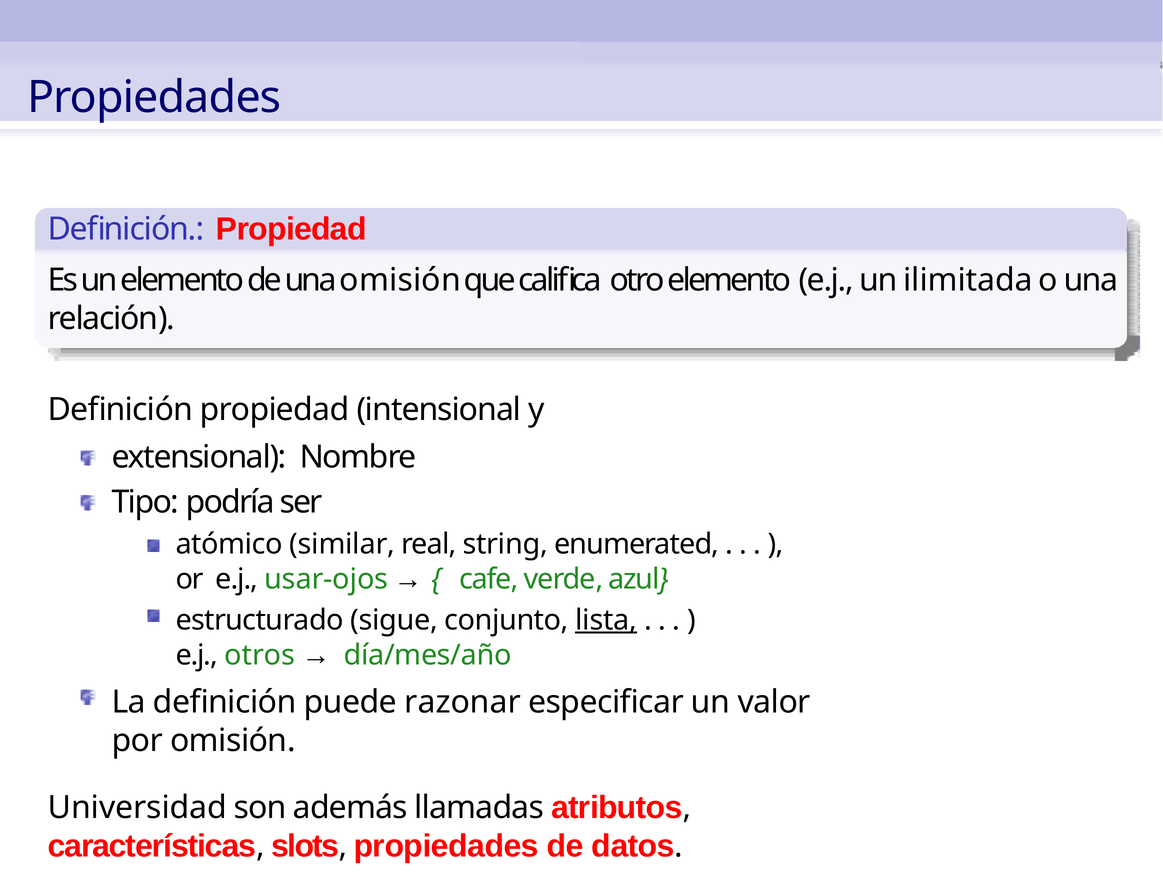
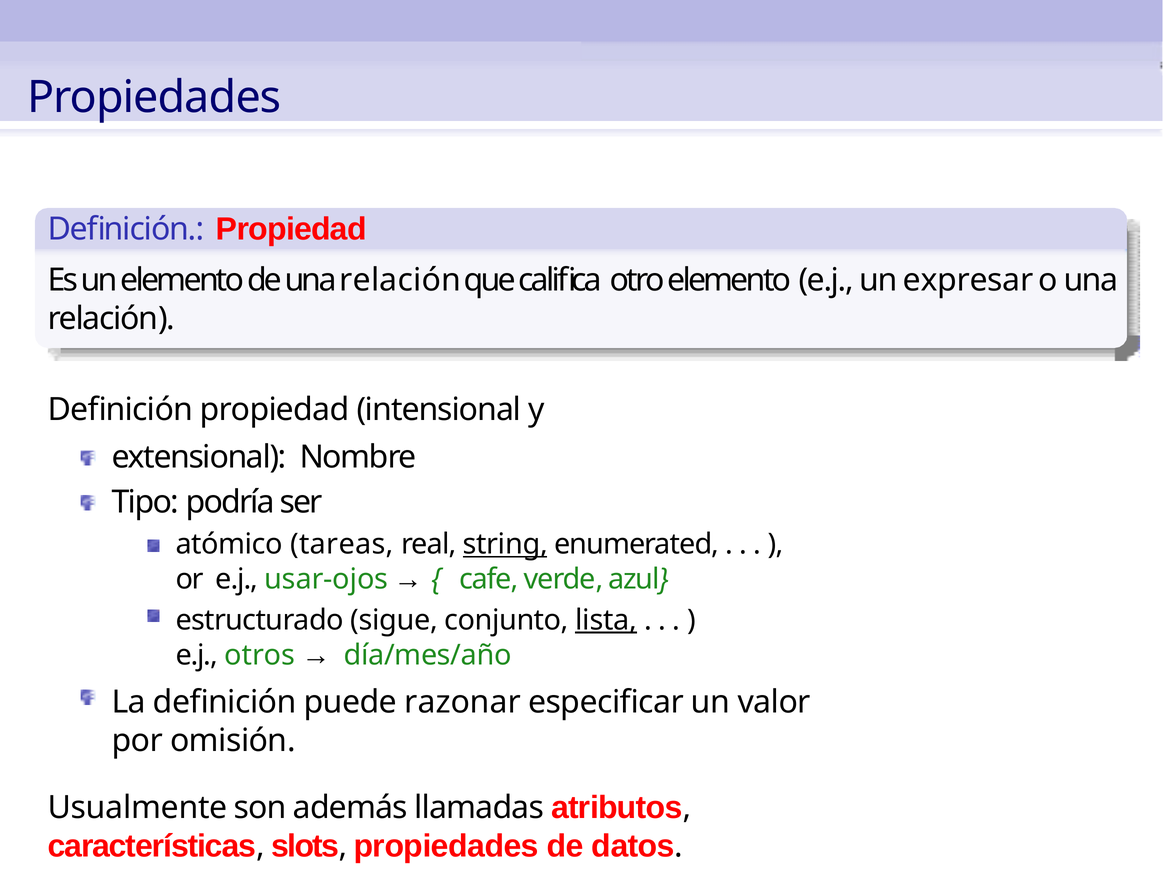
de una omisión: omisión -> relación
ilimitada: ilimitada -> expresar
similar: similar -> tareas
string underline: none -> present
Universidad: Universidad -> Usualmente
